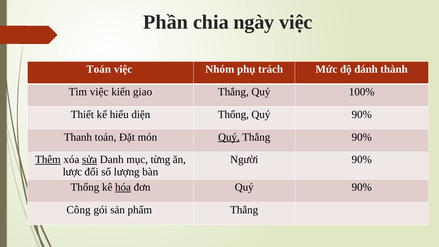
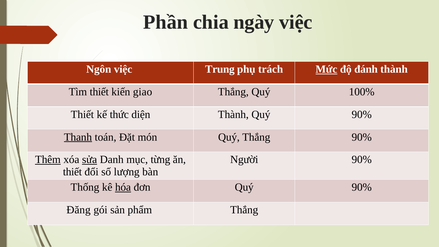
Toán at (99, 69): Toán -> Ngôn
Nhóm: Nhóm -> Trung
Mức underline: none -> present
Tìm việc: việc -> thiết
hiểu: hiểu -> thức
diện Thống: Thống -> Thành
Thanh underline: none -> present
Quý at (229, 137) underline: present -> none
lược at (72, 172): lược -> thiết
Công: Công -> Đăng
